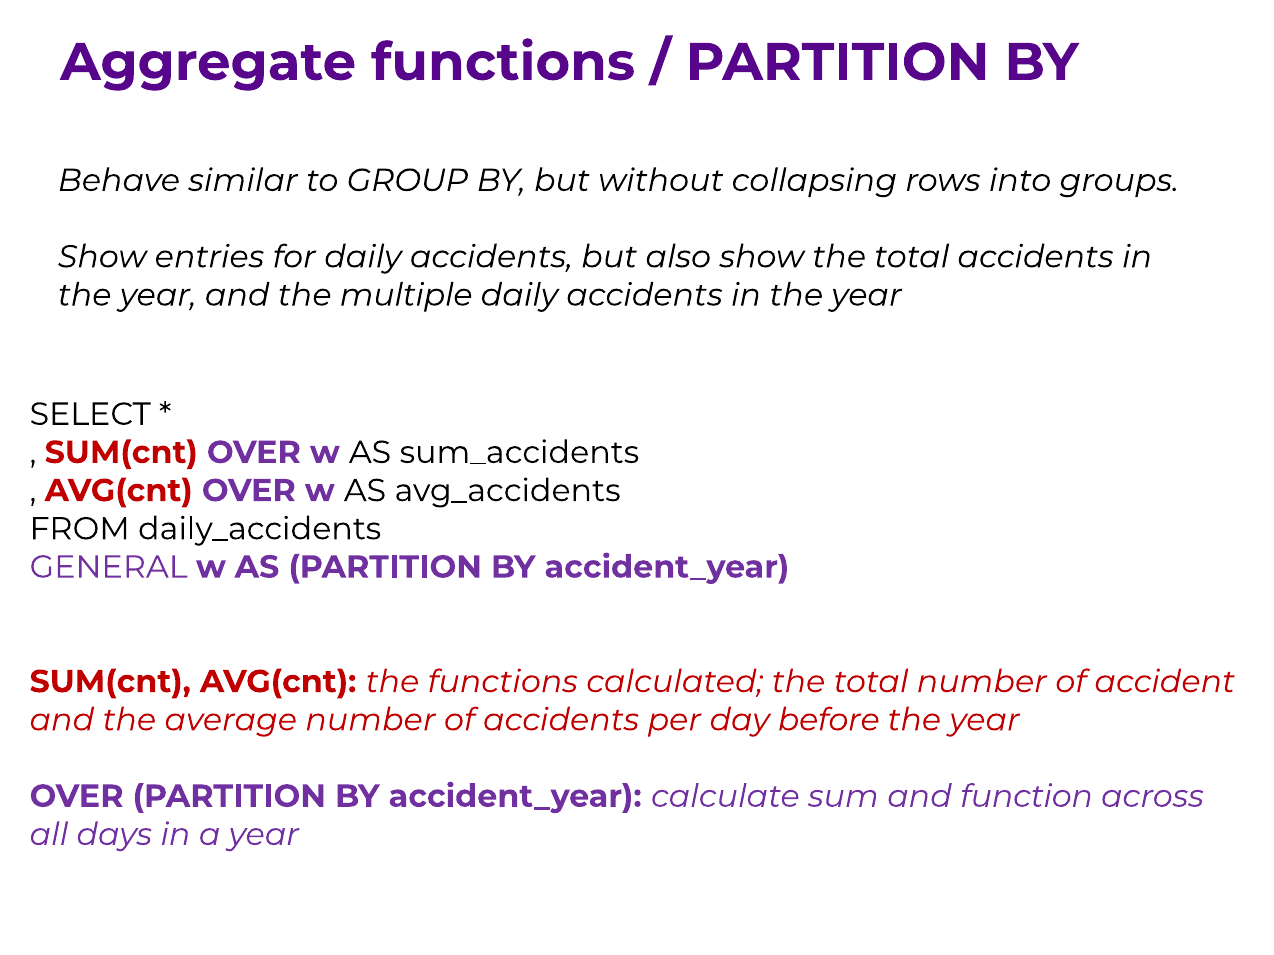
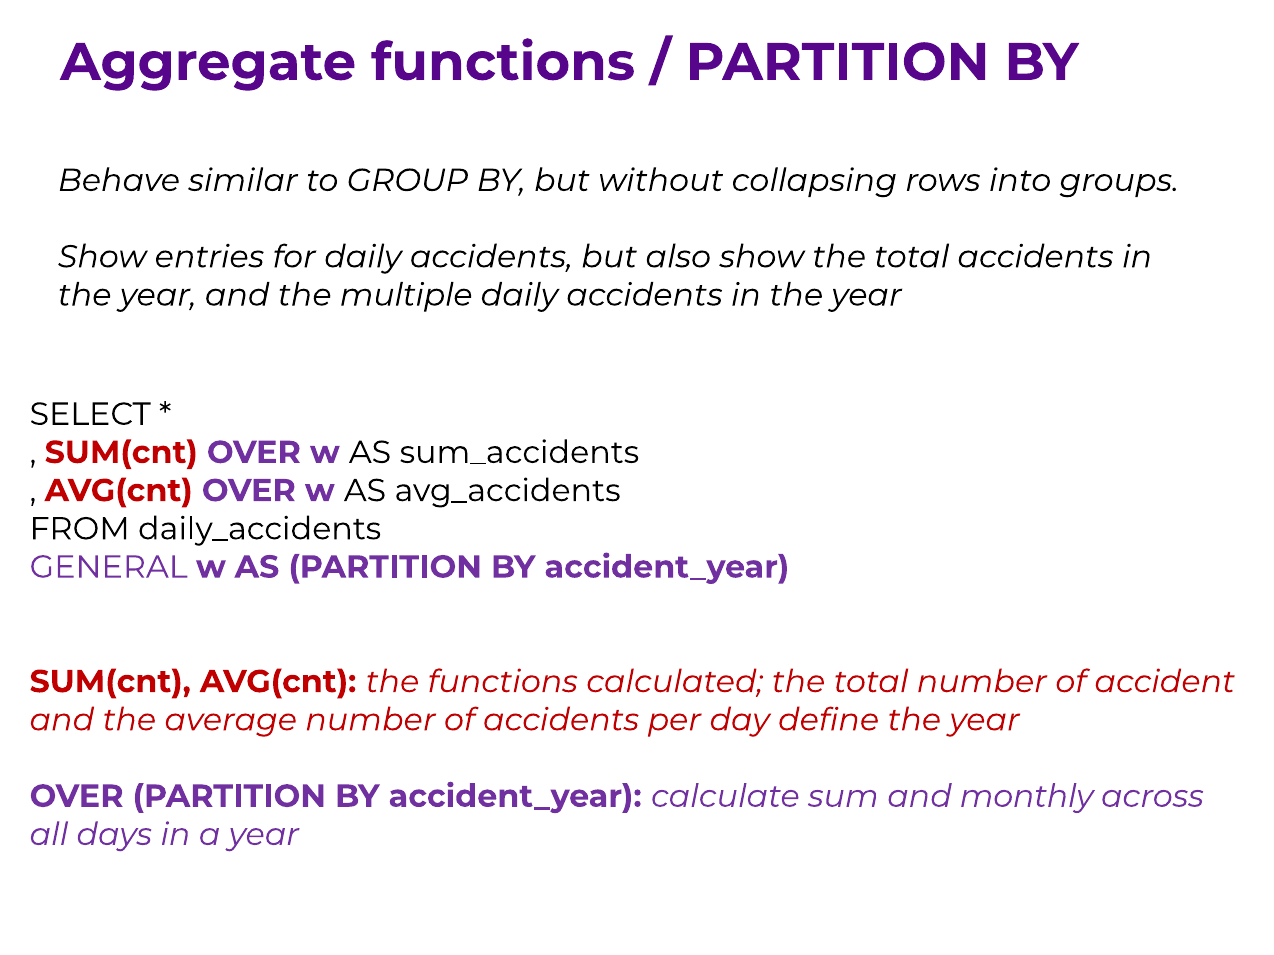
before: before -> define
function: function -> monthly
